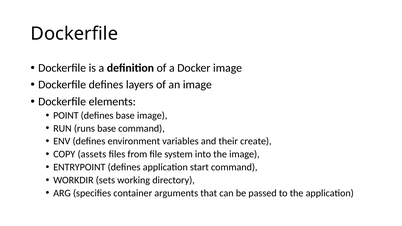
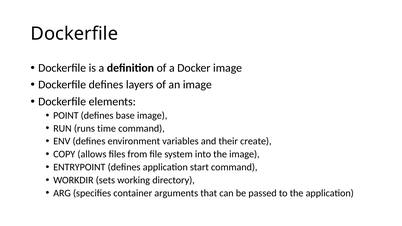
runs base: base -> time
assets: assets -> allows
